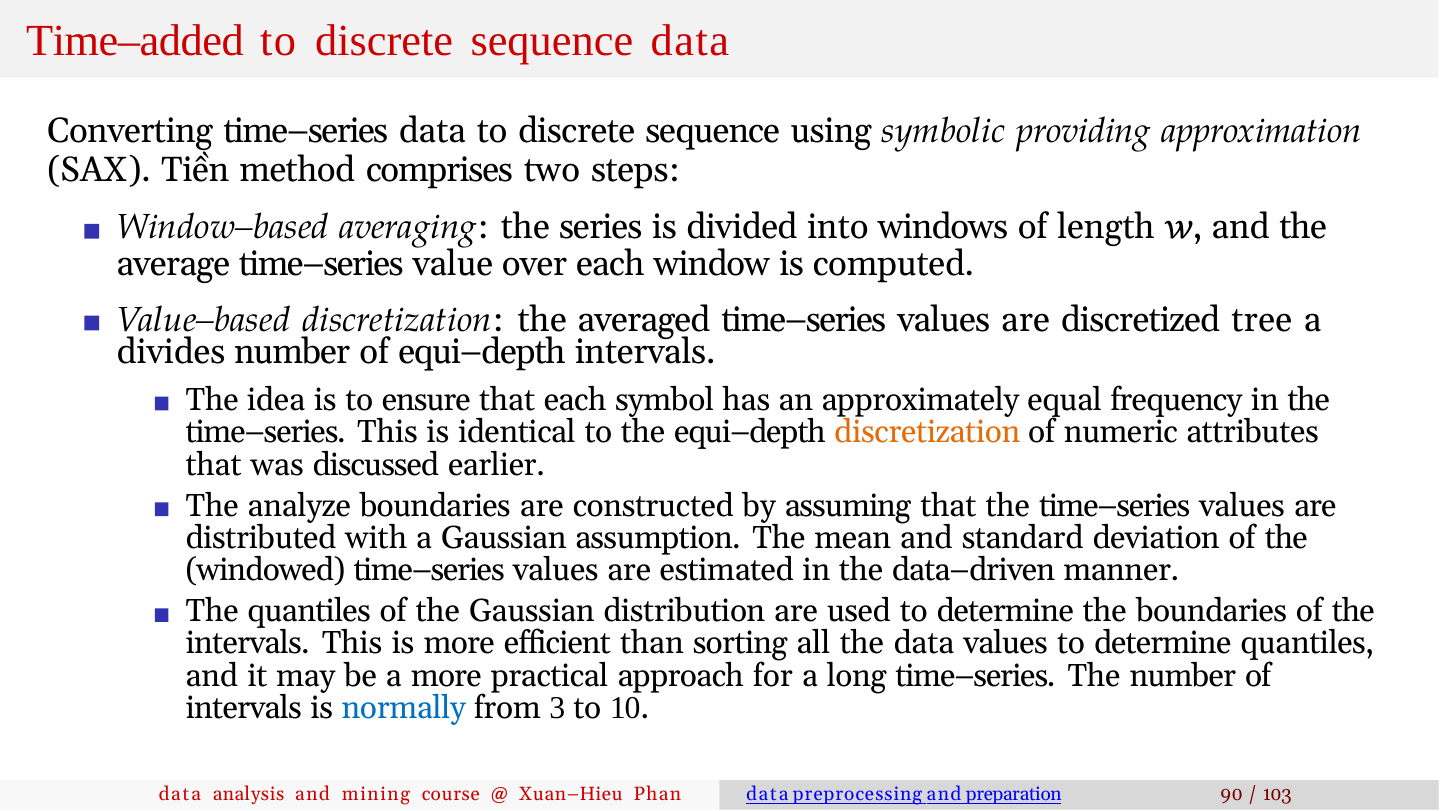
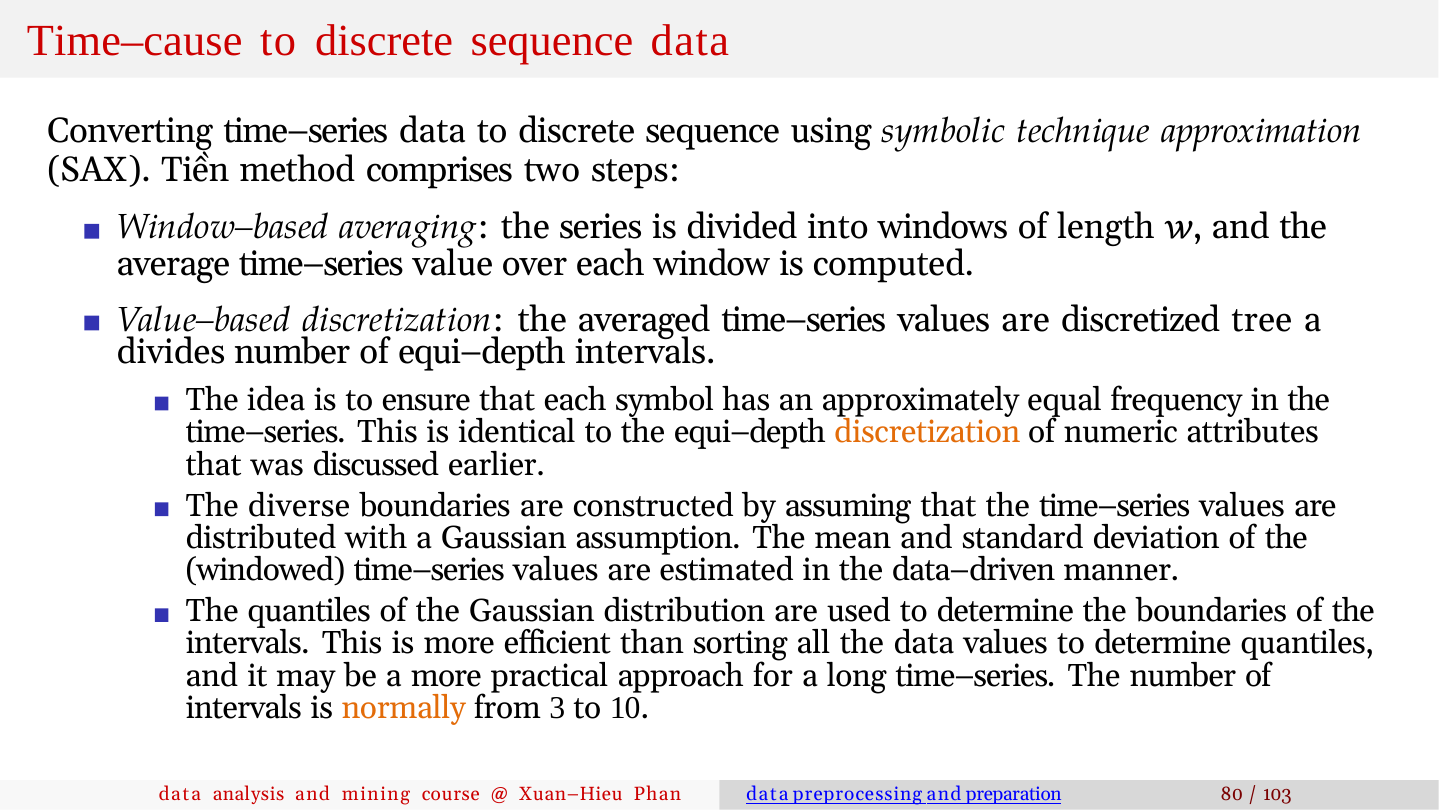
Time–added: Time–added -> Time–cause
providing: providing -> technique
analyze: analyze -> diverse
normally colour: blue -> orange
90: 90 -> 80
